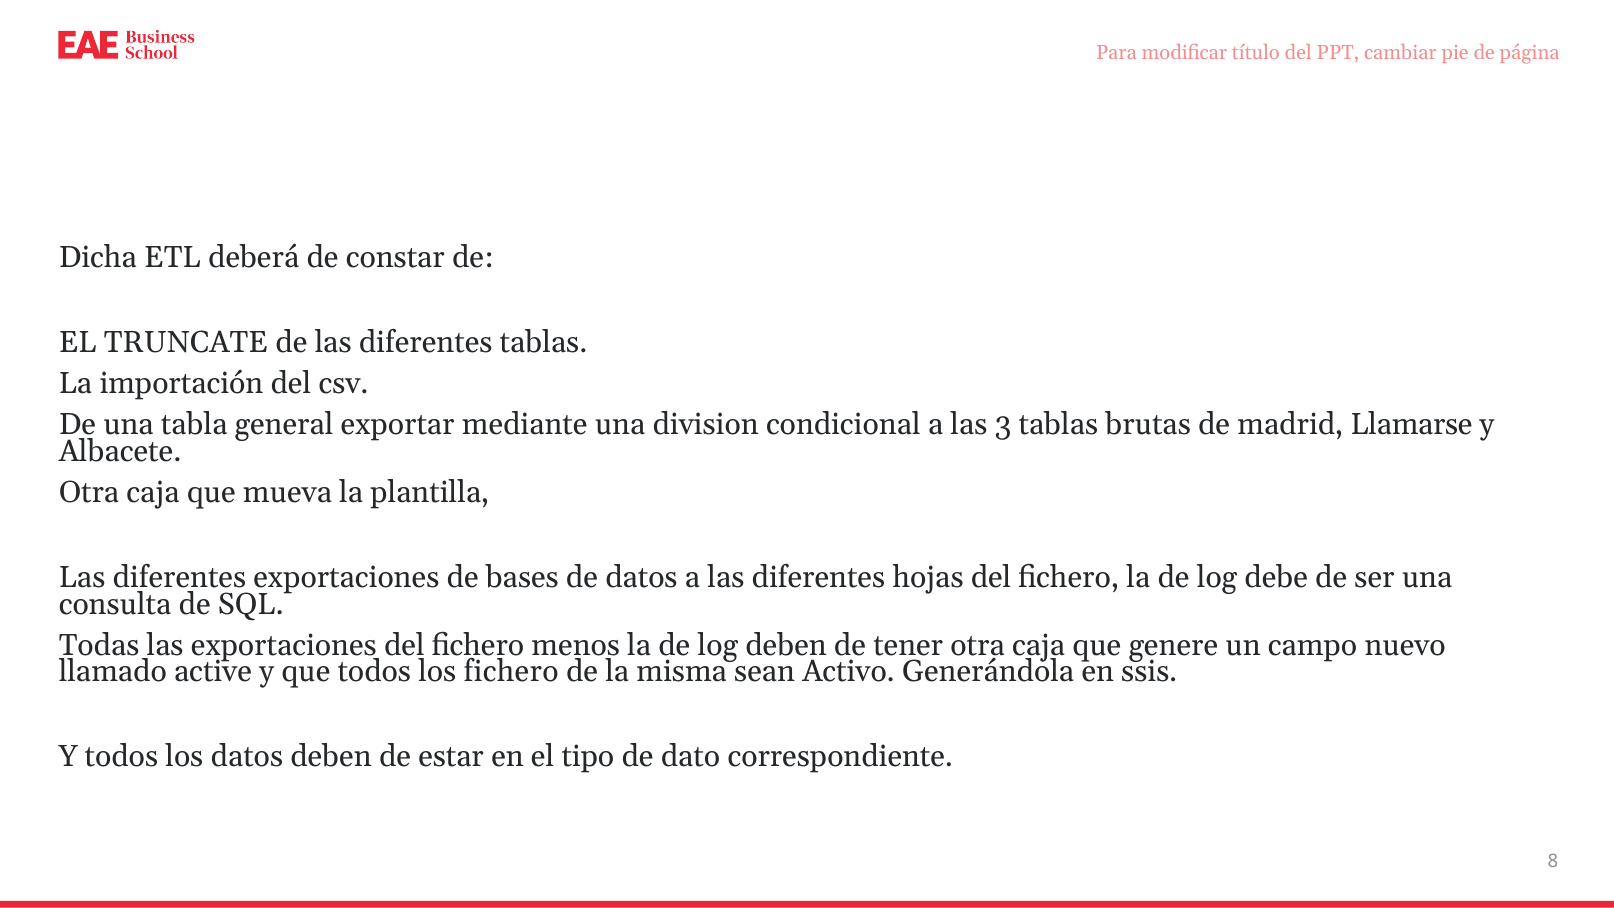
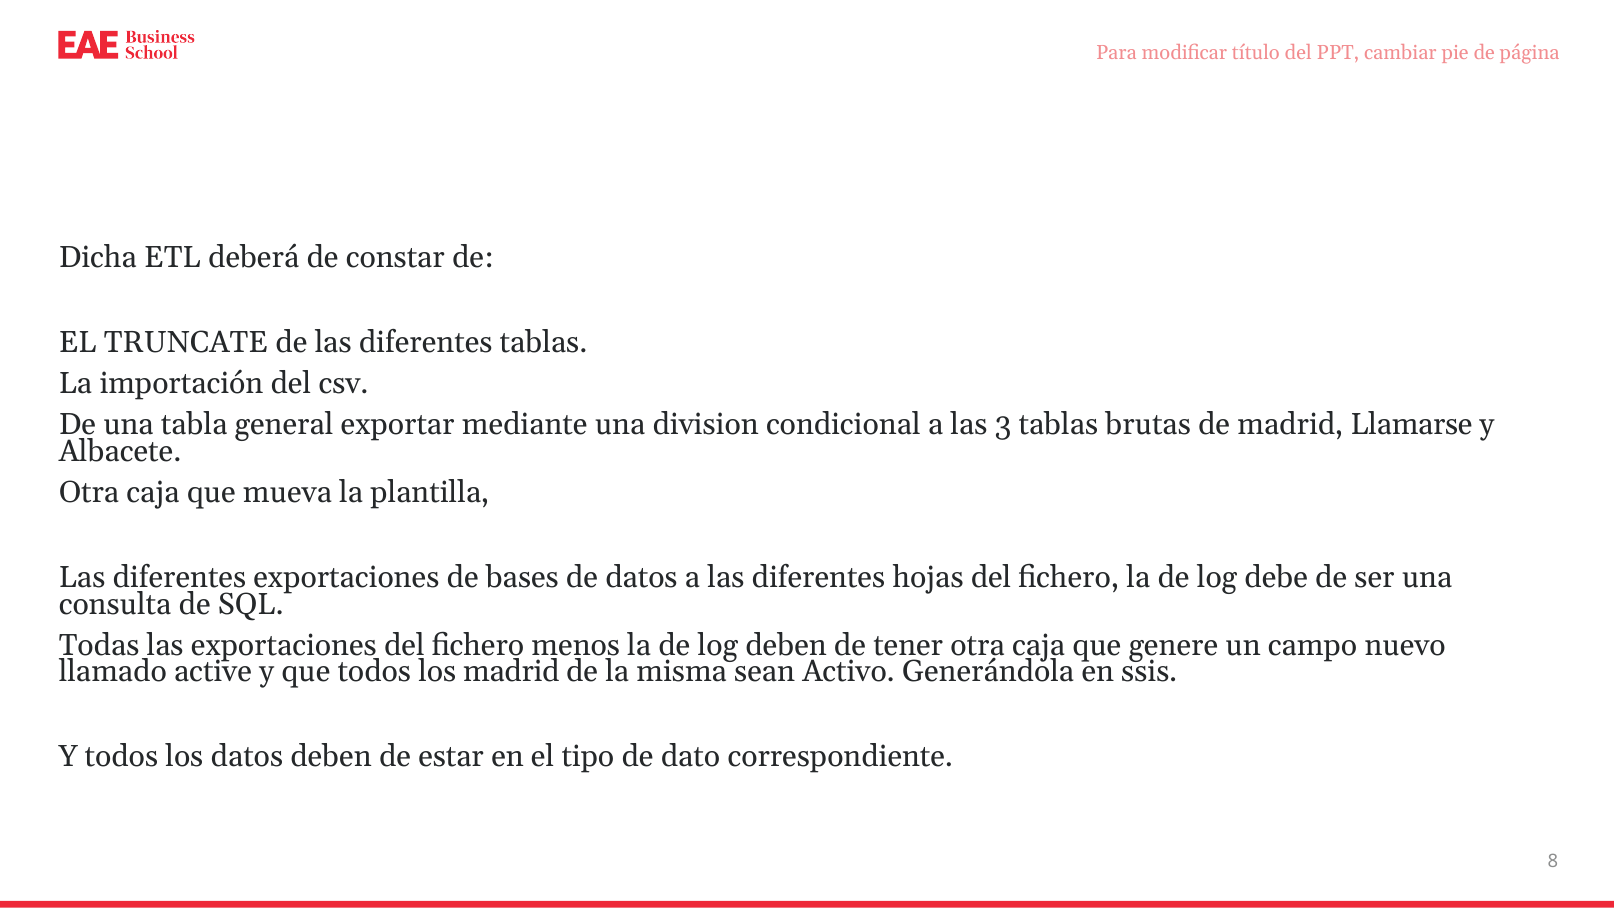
los fichero: fichero -> madrid
